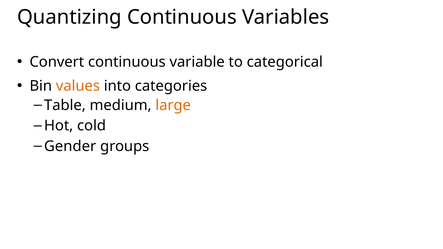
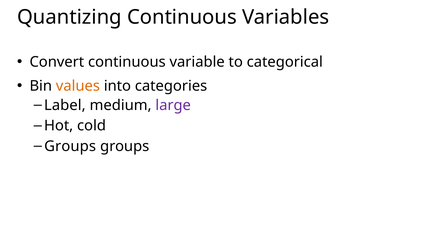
Table: Table -> Label
large colour: orange -> purple
Gender at (70, 146): Gender -> Groups
